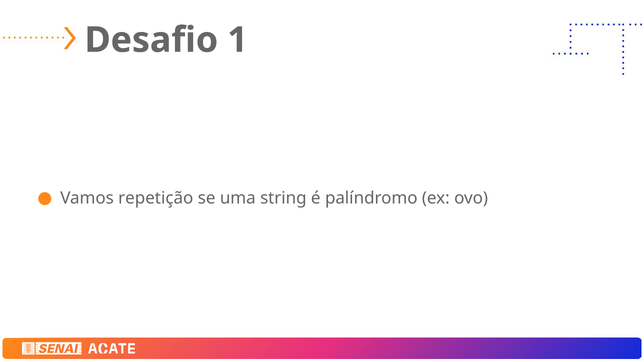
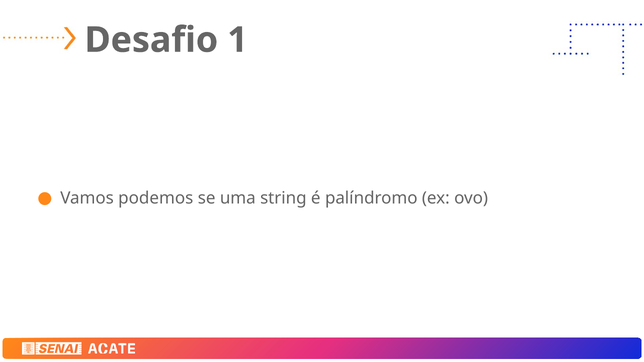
repetição: repetição -> podemos
